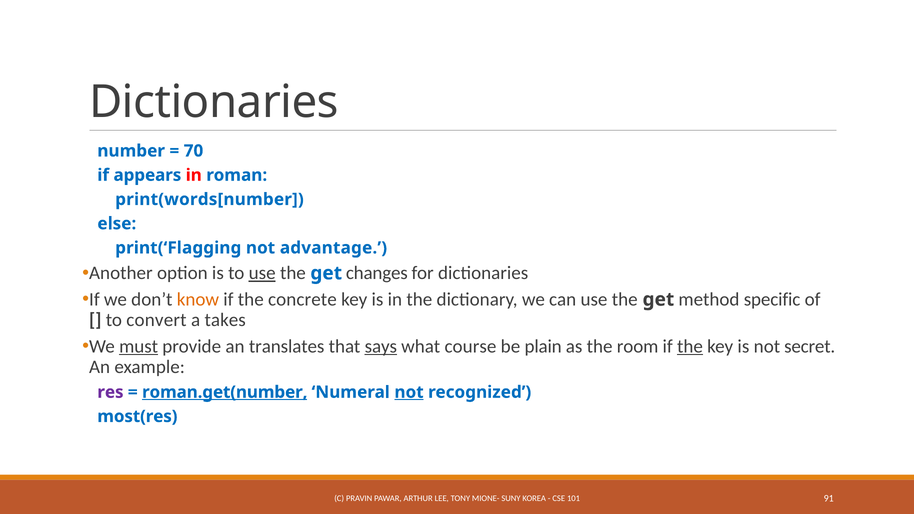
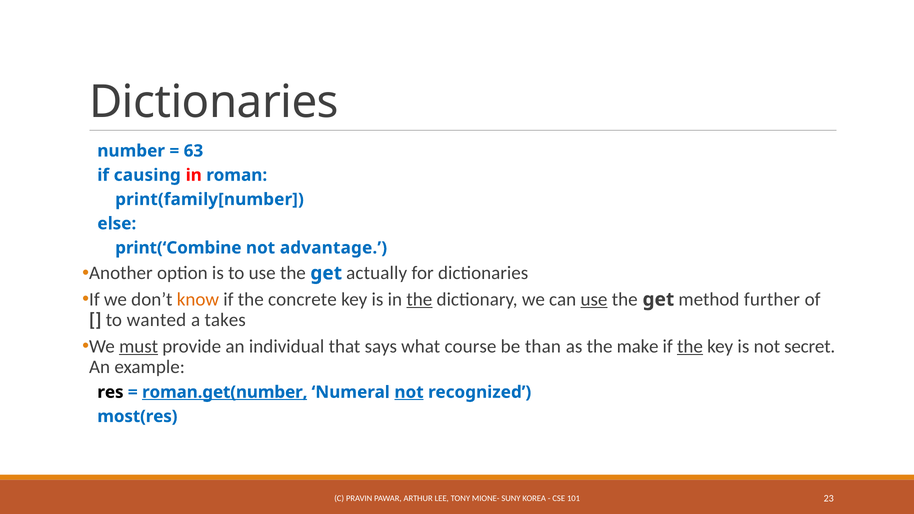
70: 70 -> 63
appears: appears -> causing
print(words[number: print(words[number -> print(family[number
print(‘Flagging: print(‘Flagging -> print(‘Combine
use at (262, 273) underline: present -> none
changes: changes -> actually
the at (419, 299) underline: none -> present
use at (594, 299) underline: none -> present
specific: specific -> further
convert: convert -> wanted
translates: translates -> individual
says underline: present -> none
plain: plain -> than
room: room -> make
res colour: purple -> black
91: 91 -> 23
